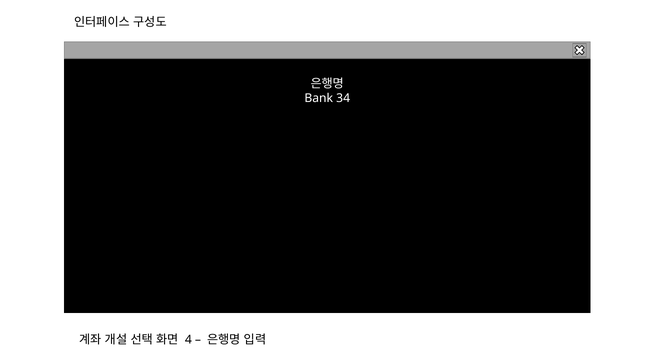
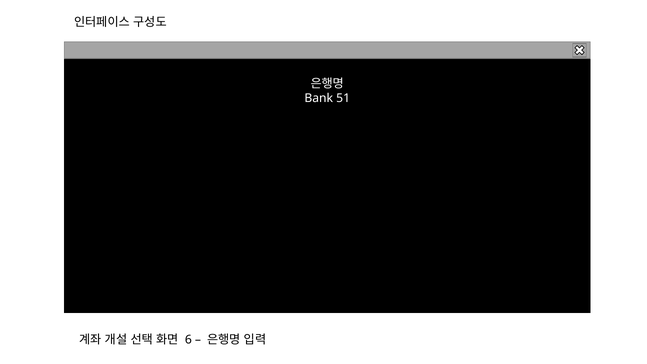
34: 34 -> 51
4: 4 -> 6
